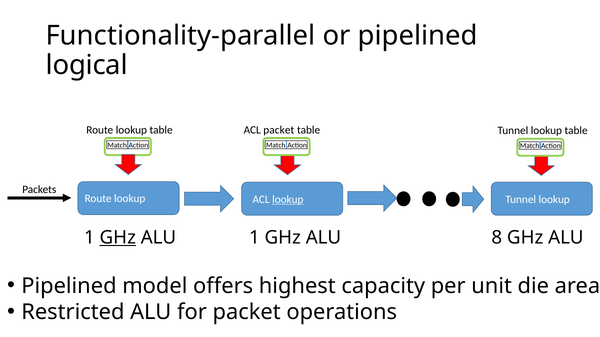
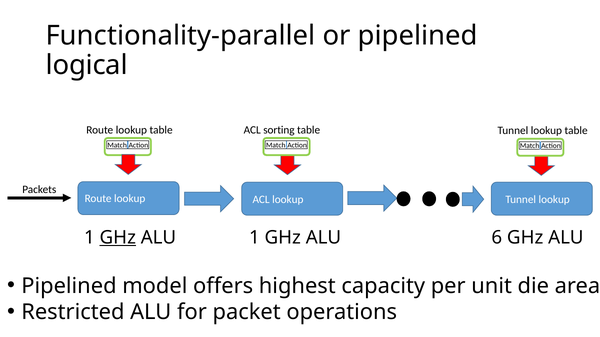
ACL packet: packet -> sorting
lookup at (288, 200) underline: present -> none
8: 8 -> 6
